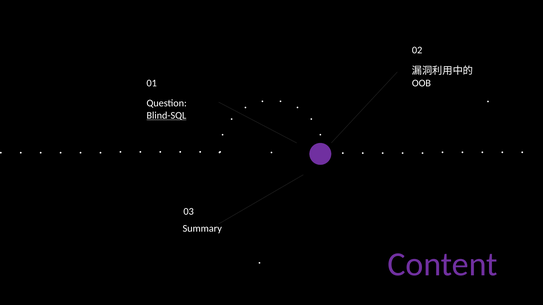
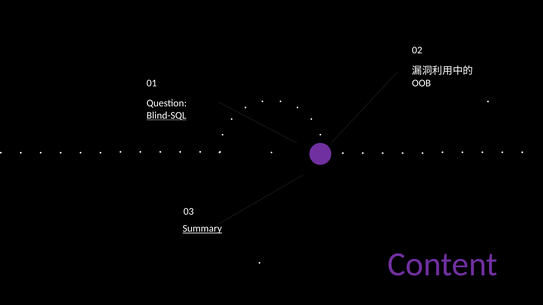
Summary underline: none -> present
